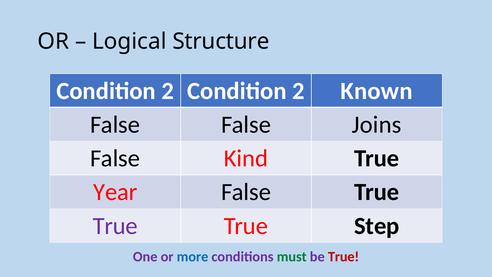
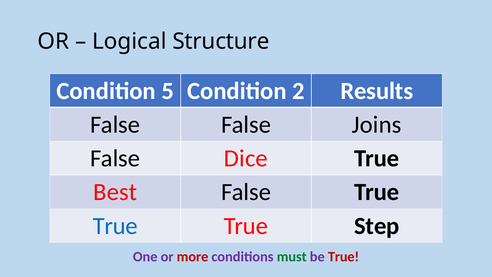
2 at (168, 91): 2 -> 5
Known: Known -> Results
Kind: Kind -> Dice
Year: Year -> Best
True at (115, 226) colour: purple -> blue
more colour: blue -> red
